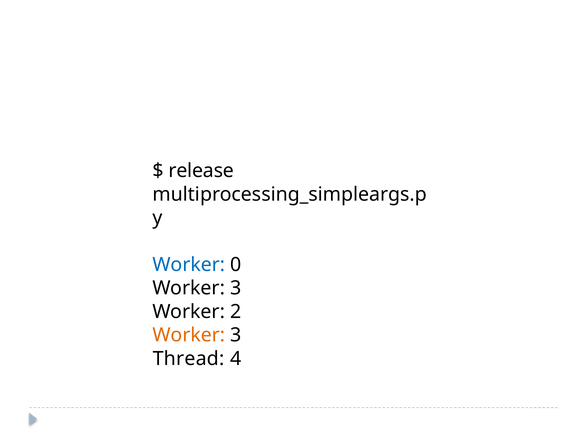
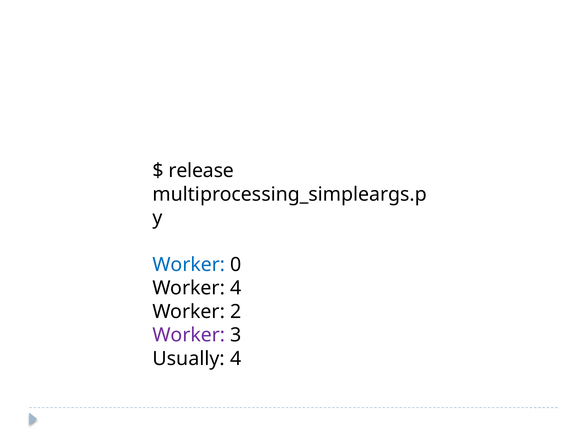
3 at (236, 288): 3 -> 4
Worker at (189, 335) colour: orange -> purple
Thread: Thread -> Usually
